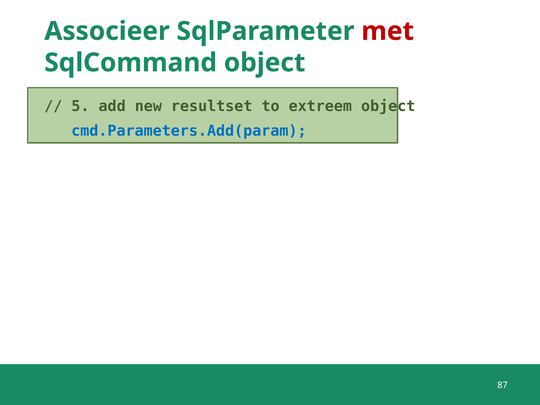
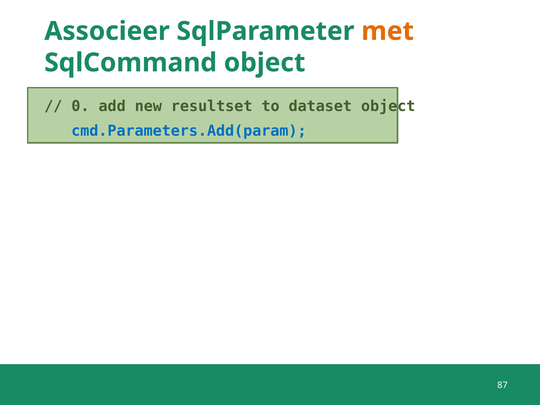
met colour: red -> orange
5: 5 -> 0
extreem: extreem -> dataset
